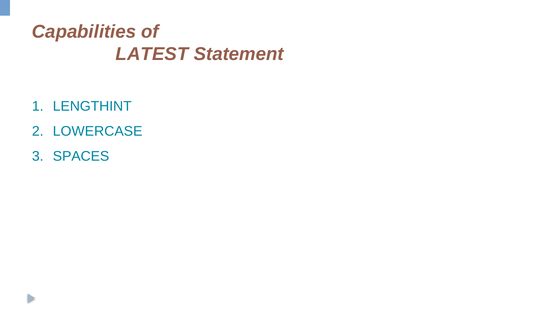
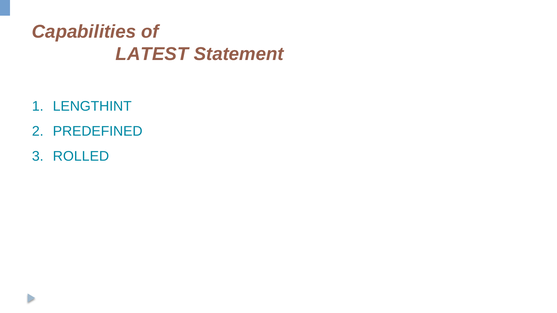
LOWERCASE: LOWERCASE -> PREDEFINED
SPACES: SPACES -> ROLLED
